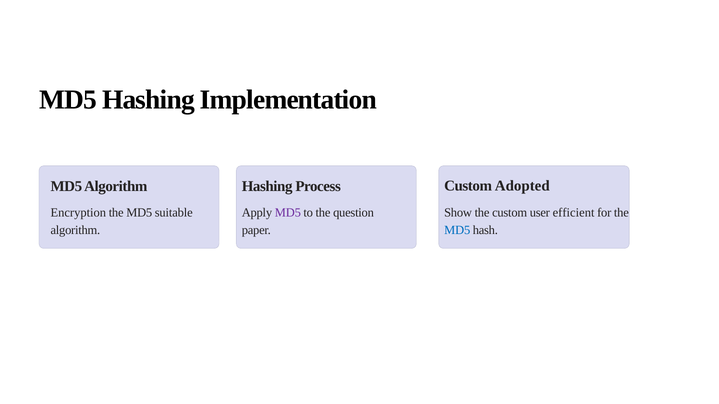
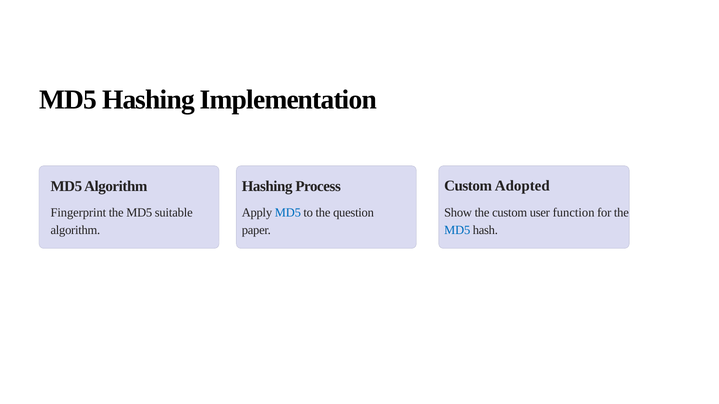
Encryption: Encryption -> Fingerprint
MD5 at (288, 213) colour: purple -> blue
efficient: efficient -> function
